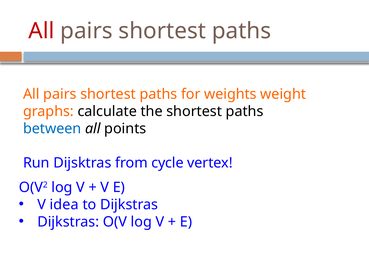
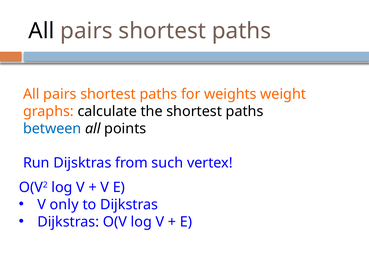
All at (41, 31) colour: red -> black
cycle: cycle -> such
idea: idea -> only
